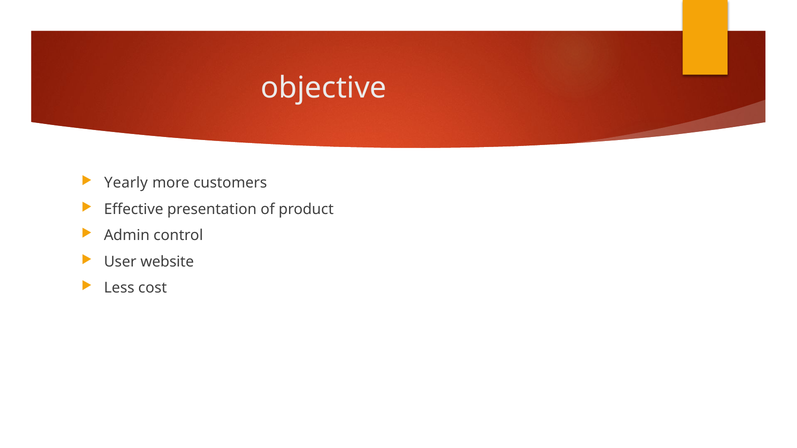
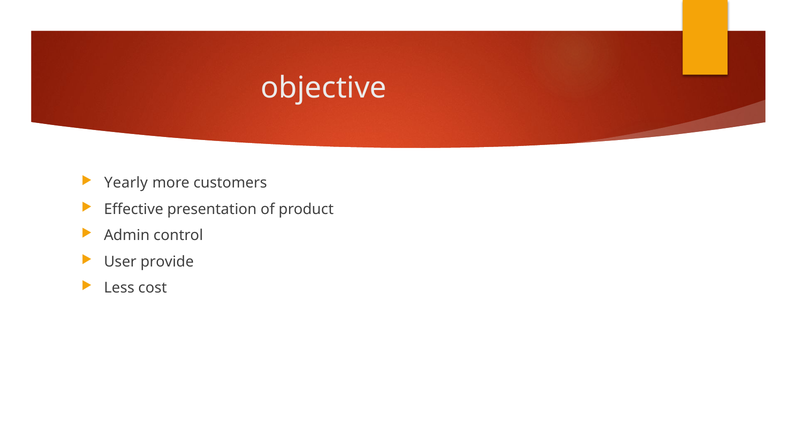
website: website -> provide
